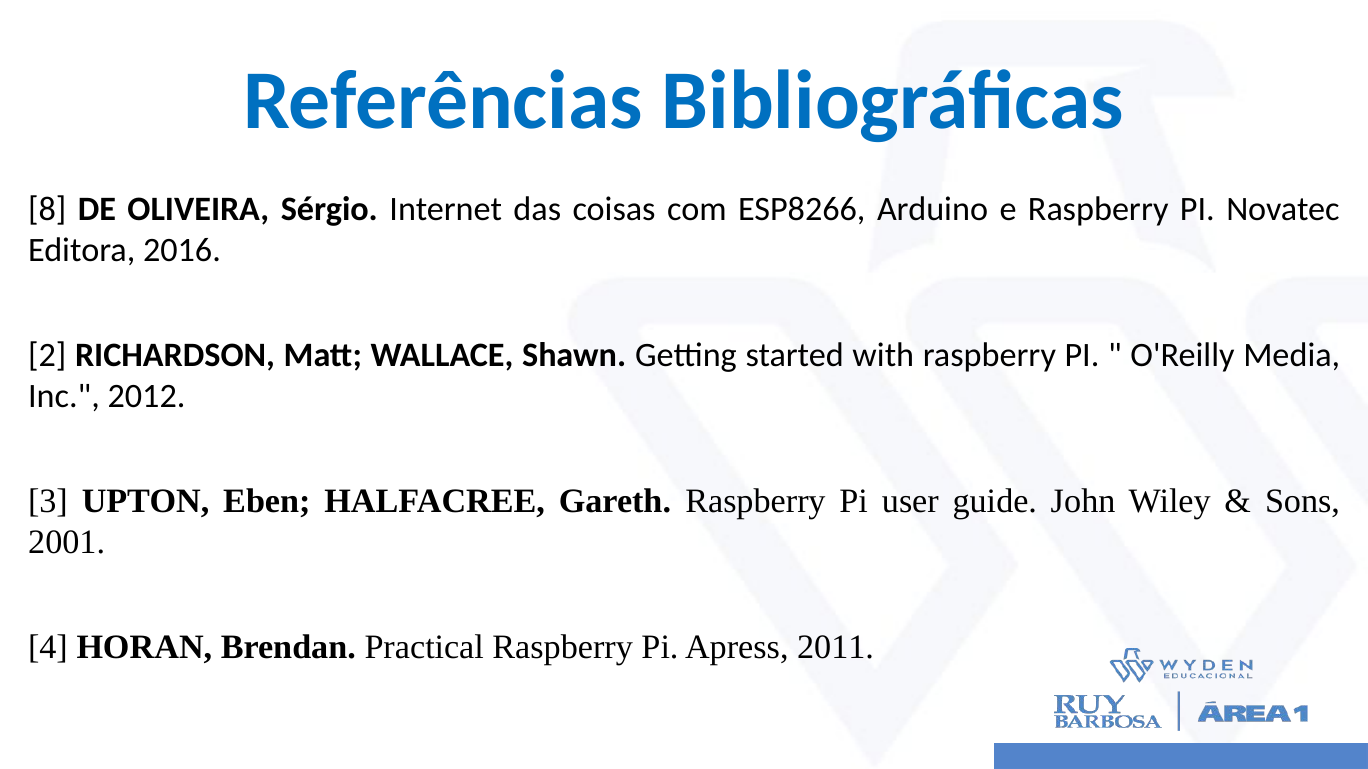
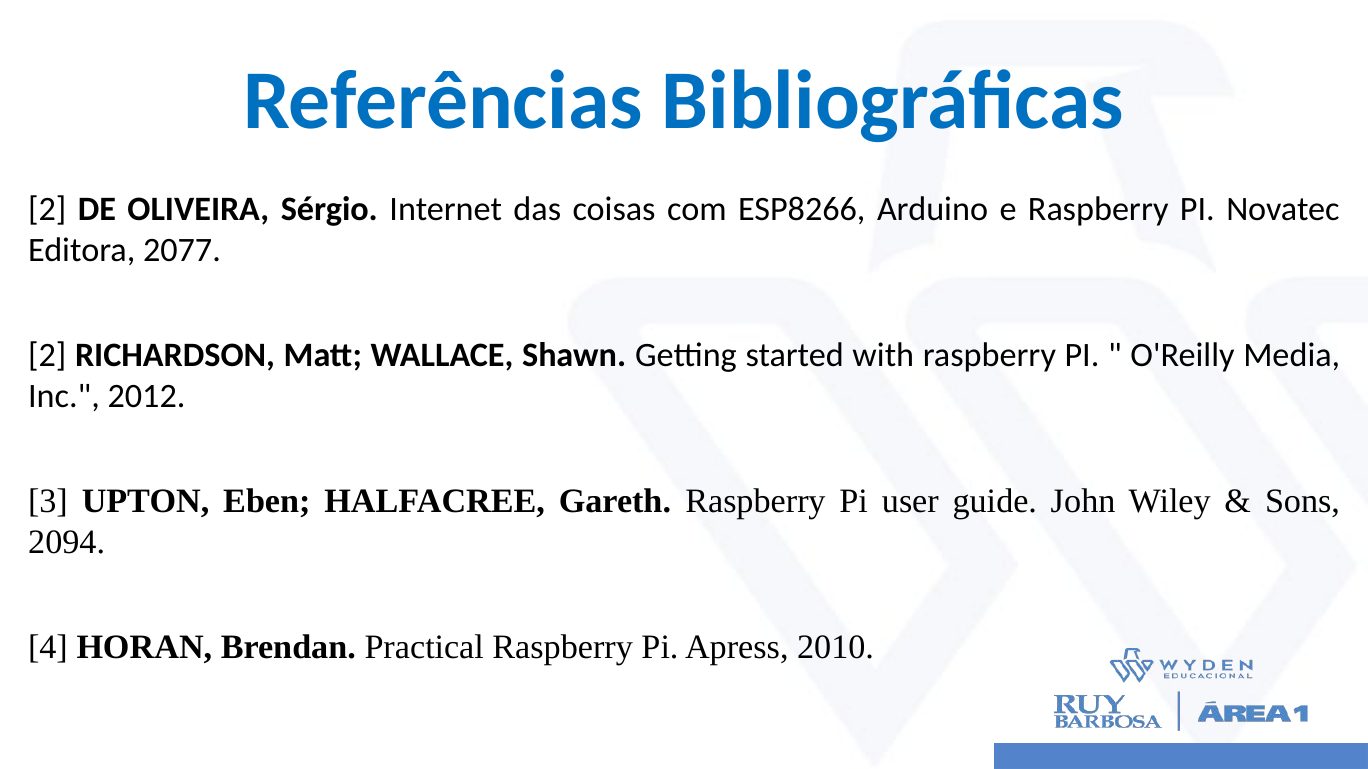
8 at (47, 209): 8 -> 2
2016: 2016 -> 2077
2001: 2001 -> 2094
2011: 2011 -> 2010
